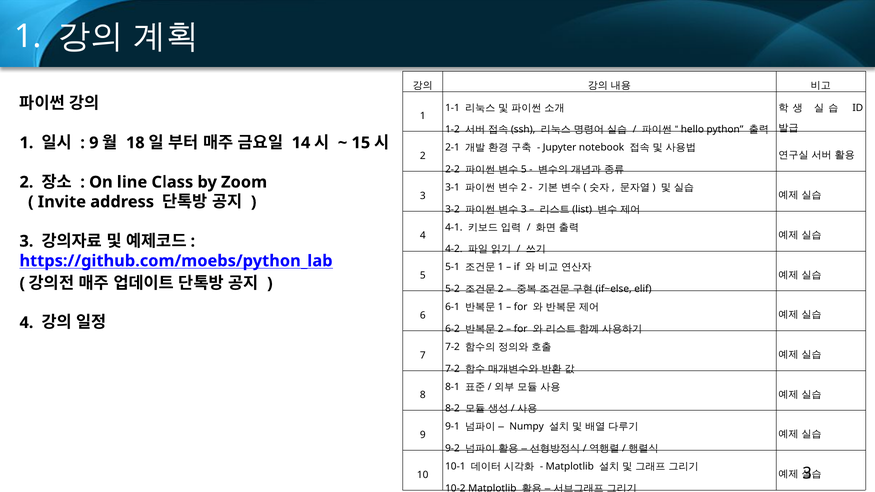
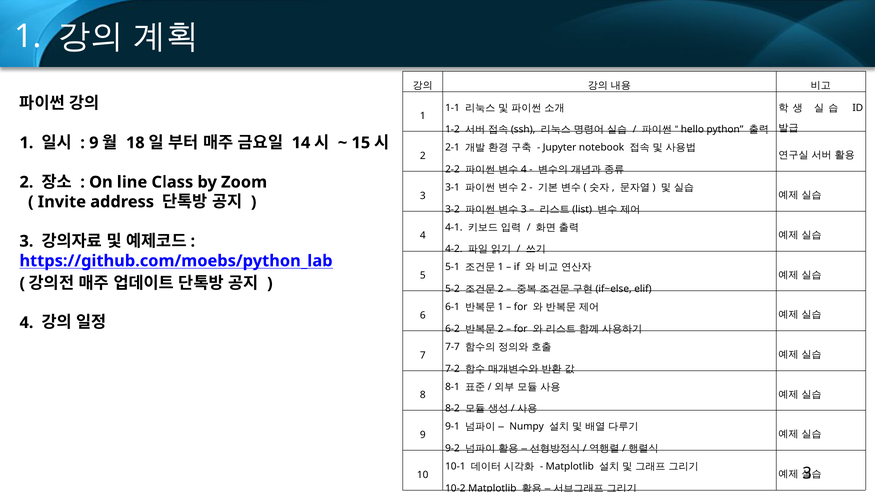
5 at (524, 170): 5 -> 4
7-2 at (453, 347): 7-2 -> 7-7
